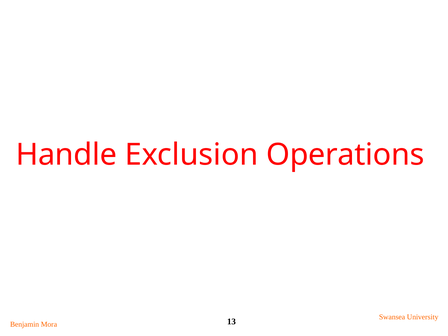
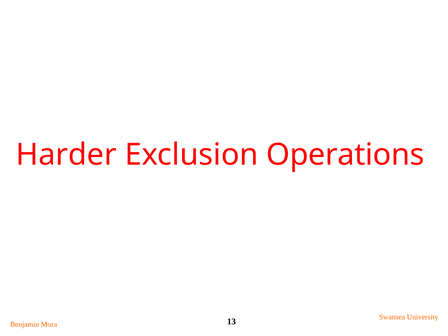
Handle: Handle -> Harder
